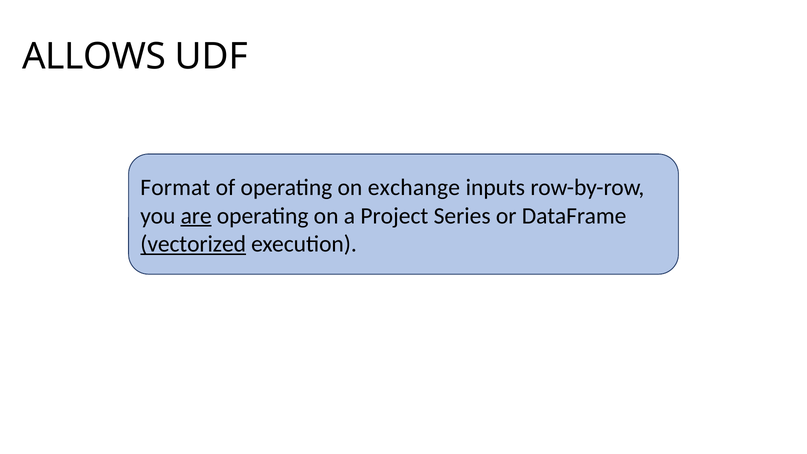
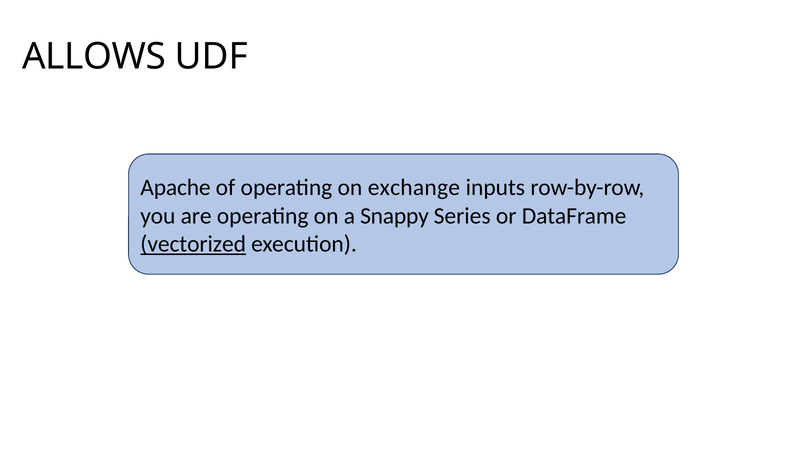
Format: Format -> Apache
are underline: present -> none
Project: Project -> Snappy
